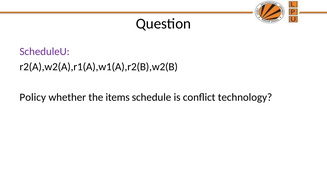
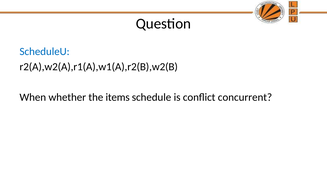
ScheduleU colour: purple -> blue
Policy: Policy -> When
technology: technology -> concurrent
